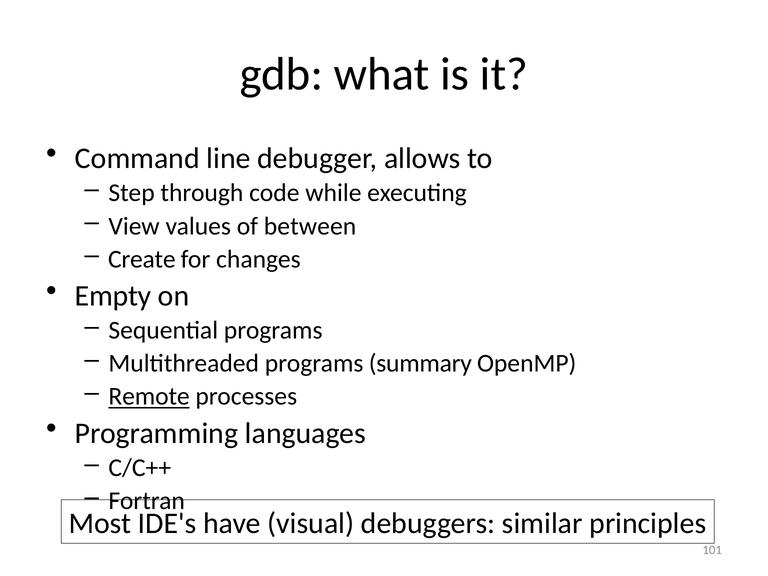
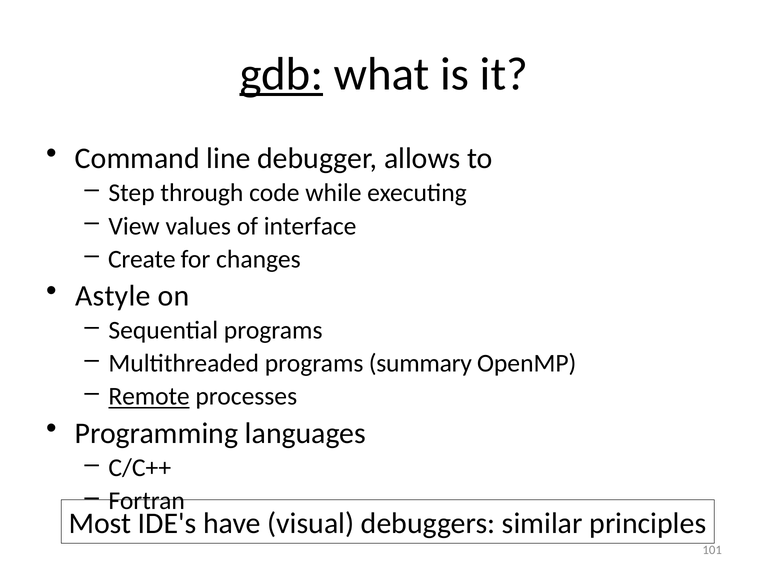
gdb underline: none -> present
between: between -> interface
Empty: Empty -> Astyle
